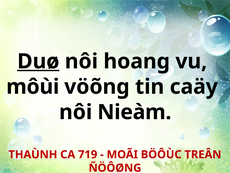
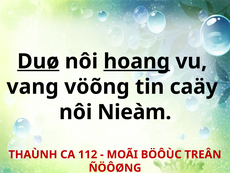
hoang underline: none -> present
môùi: môùi -> vang
719: 719 -> 112
